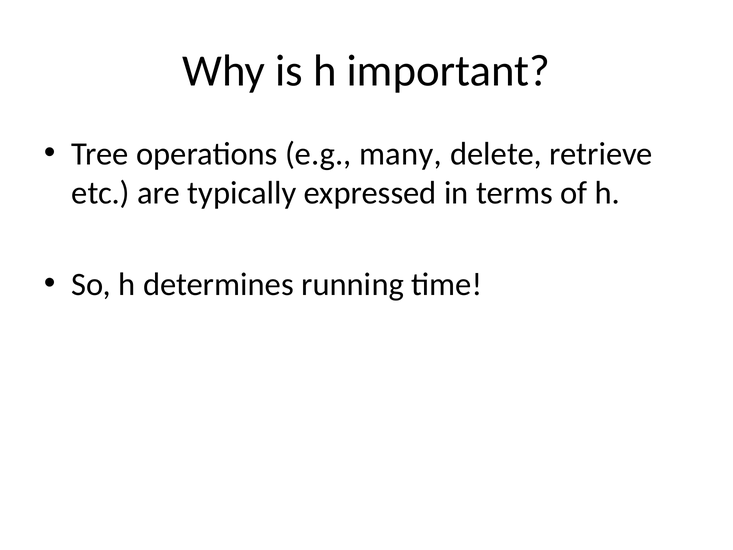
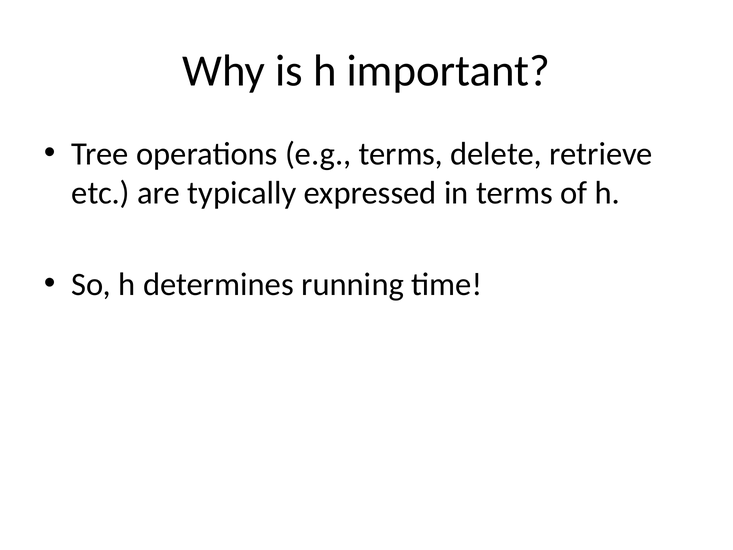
e.g many: many -> terms
